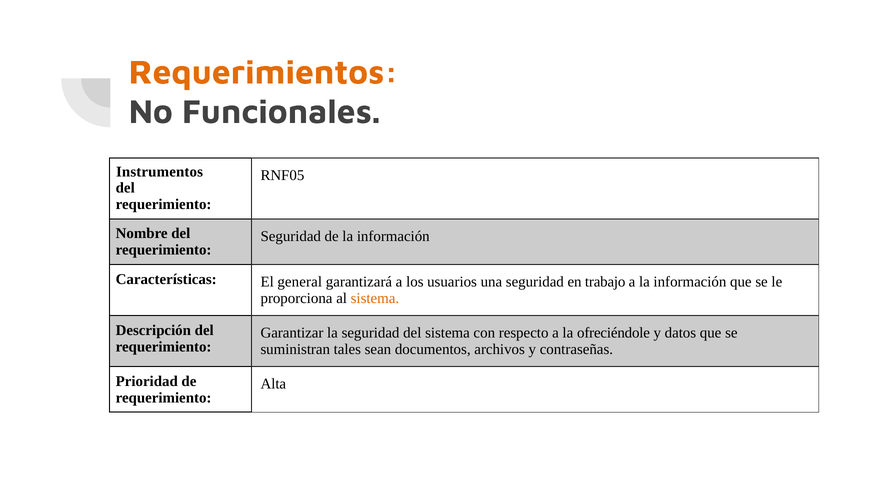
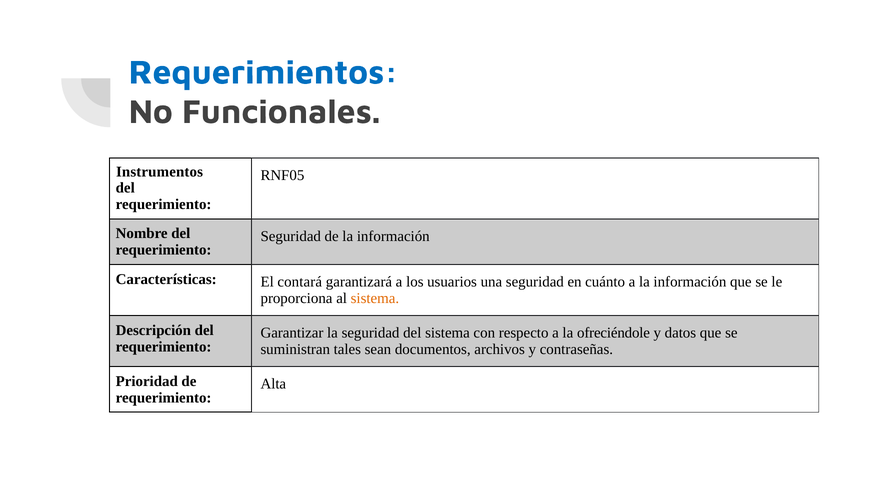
Requerimientos colour: orange -> blue
general: general -> contará
trabajo: trabajo -> cuánto
